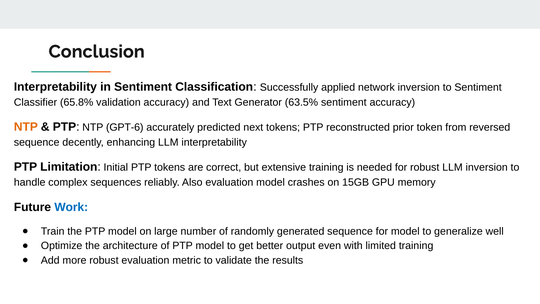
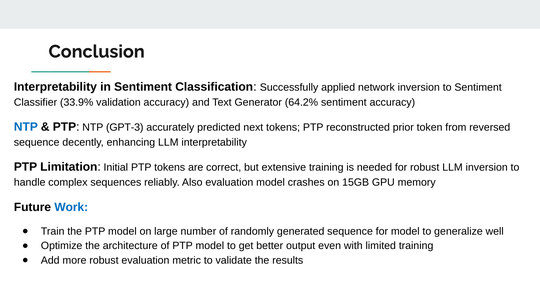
65.8%: 65.8% -> 33.9%
63.5%: 63.5% -> 64.2%
NTP at (26, 127) colour: orange -> blue
GPT-6: GPT-6 -> GPT-3
